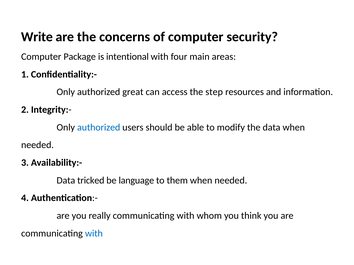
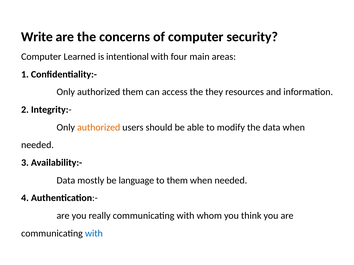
Package: Package -> Learned
authorized great: great -> them
step: step -> they
authorized at (99, 128) colour: blue -> orange
tricked: tricked -> mostly
